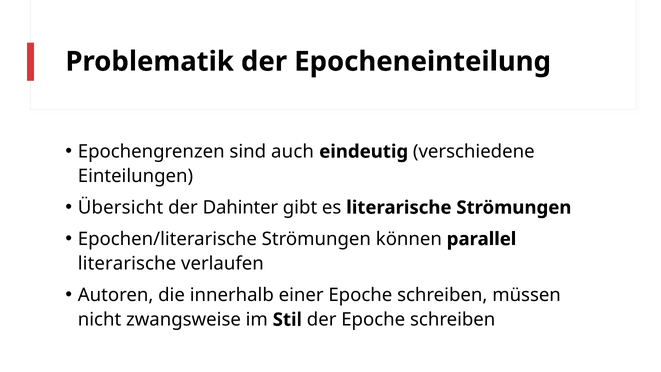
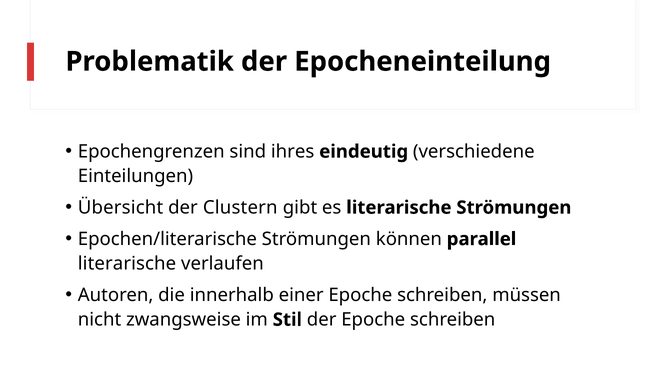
auch: auch -> ihres
Dahinter: Dahinter -> Clustern
